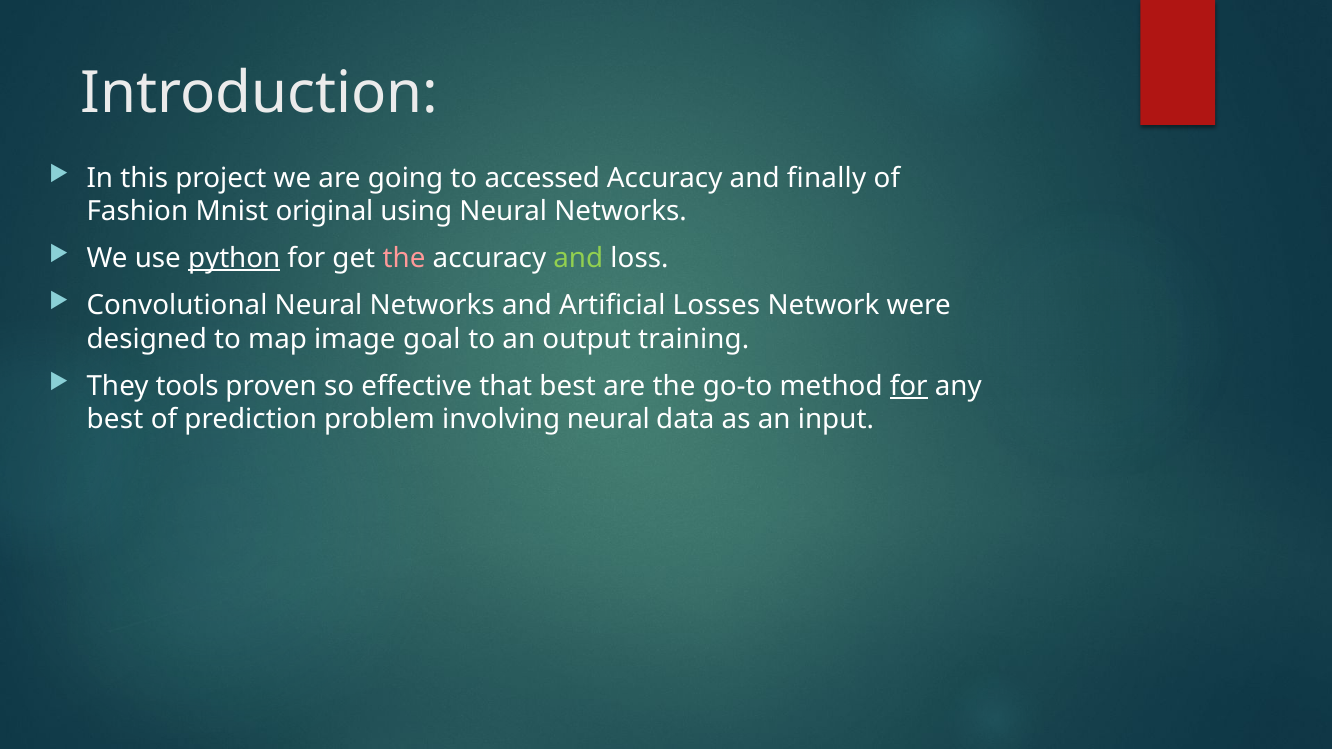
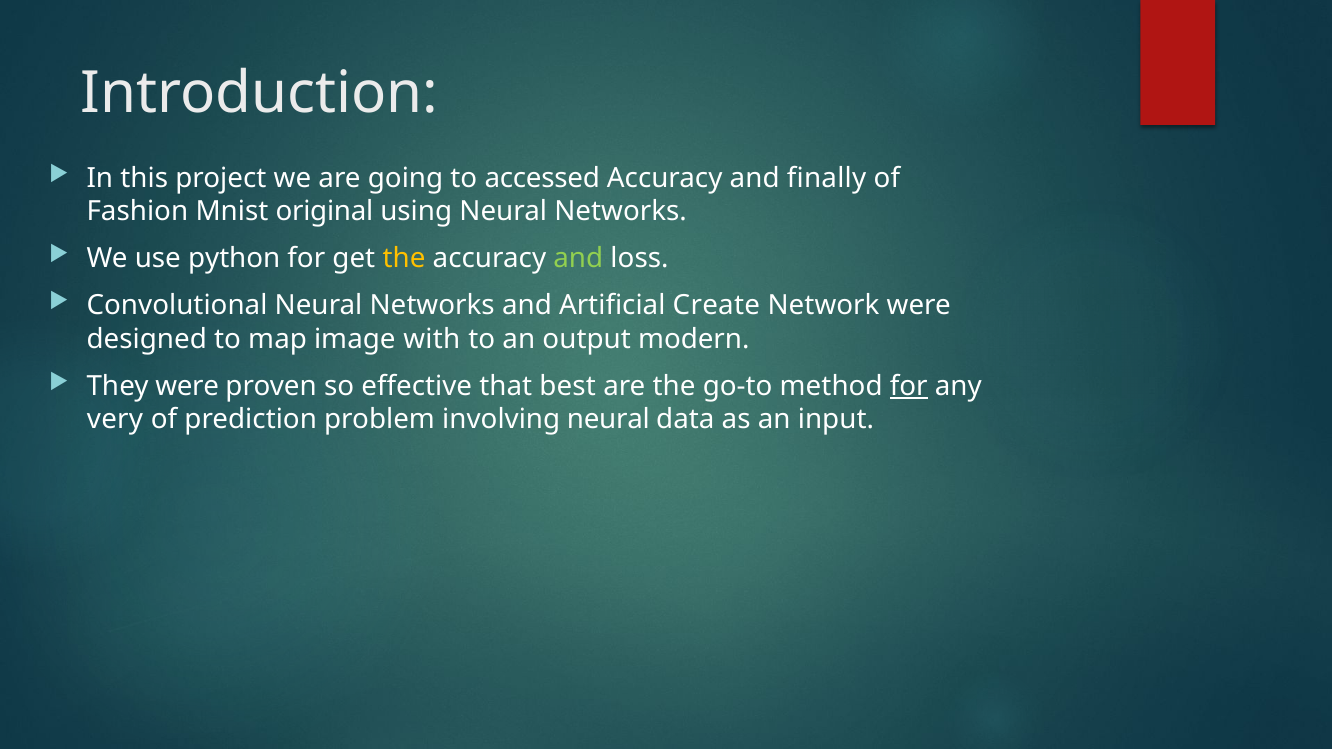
python underline: present -> none
the at (404, 258) colour: pink -> yellow
Losses: Losses -> Create
goal: goal -> with
training: training -> modern
They tools: tools -> were
best at (115, 419): best -> very
